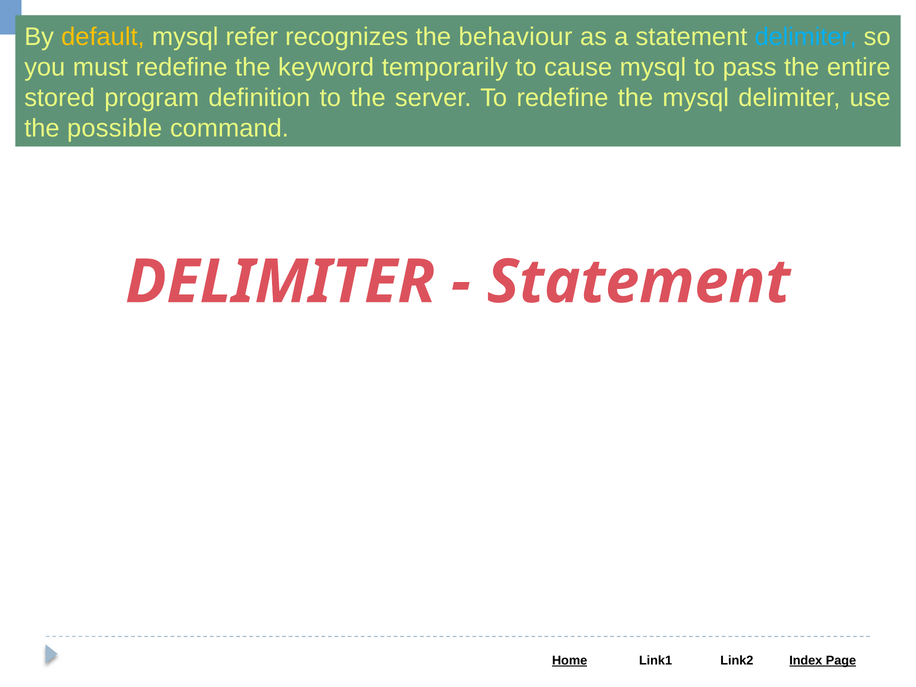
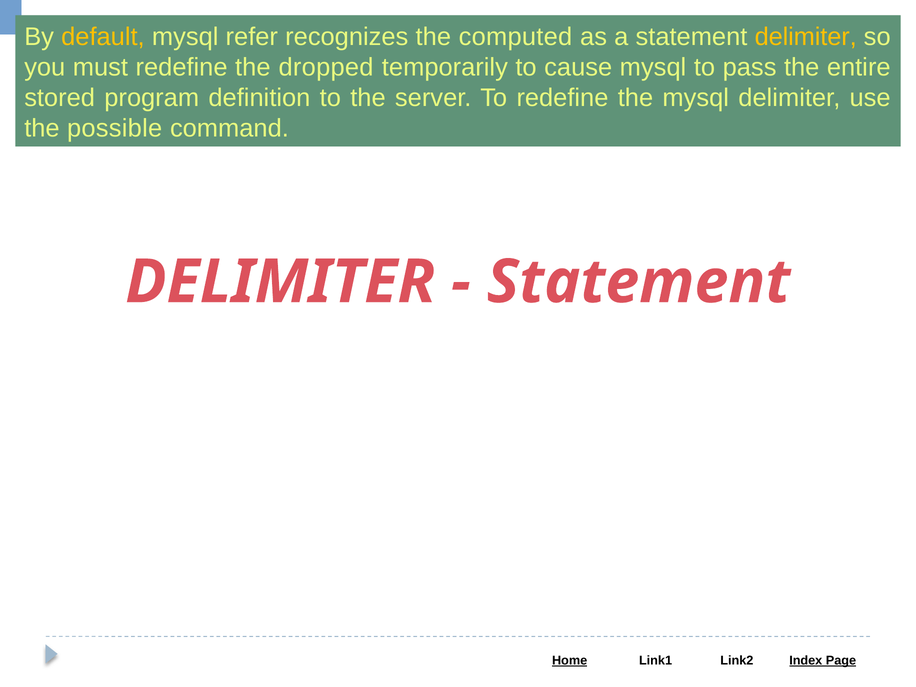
behaviour: behaviour -> computed
delimiter at (806, 37) colour: light blue -> yellow
keyword: keyword -> dropped
